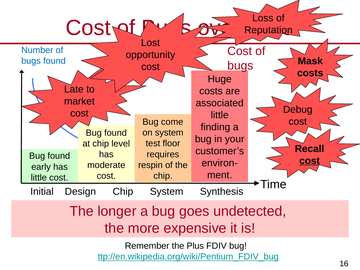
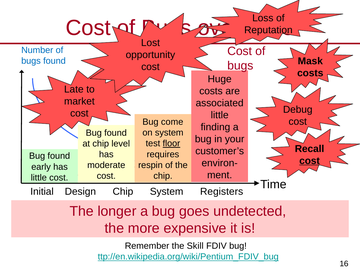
floor underline: none -> present
Synthesis: Synthesis -> Registers
Plus: Plus -> Skill
